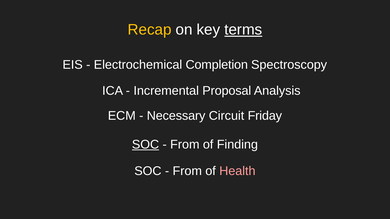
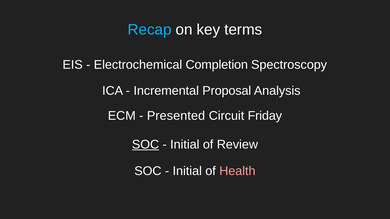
Recap colour: yellow -> light blue
terms underline: present -> none
Necessary: Necessary -> Presented
From at (185, 145): From -> Initial
Finding: Finding -> Review
From at (187, 171): From -> Initial
